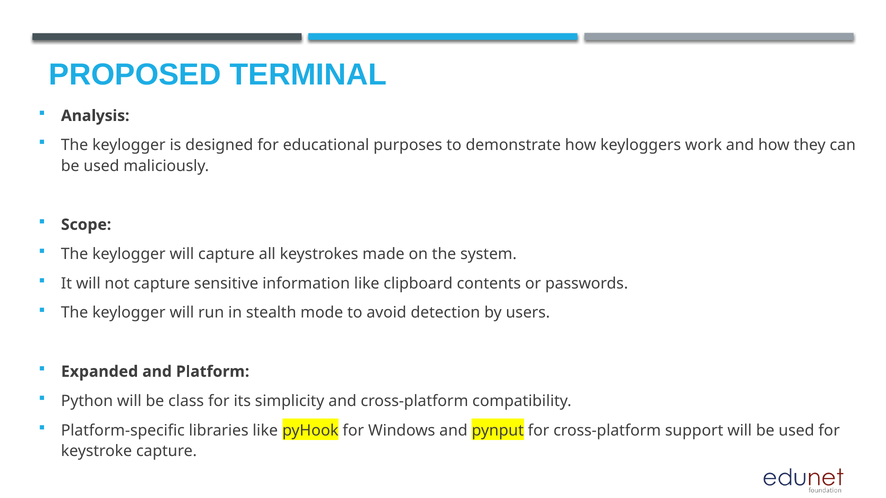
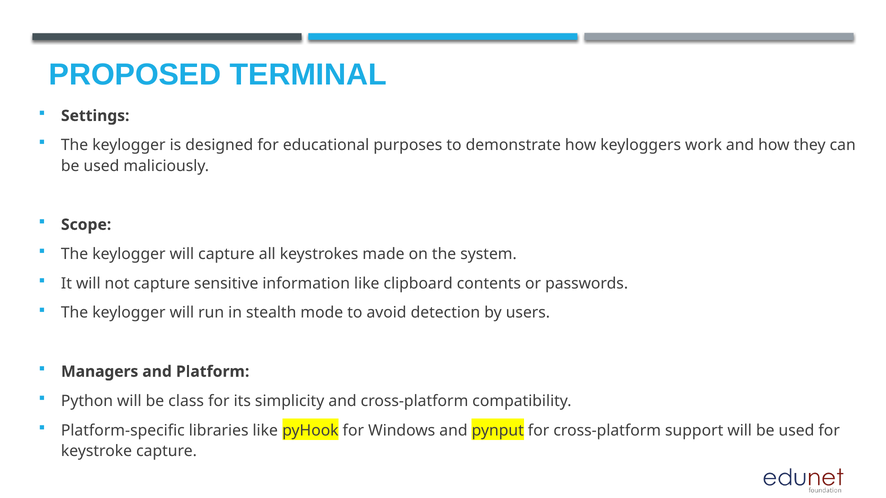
Analysis: Analysis -> Settings
Expanded: Expanded -> Managers
